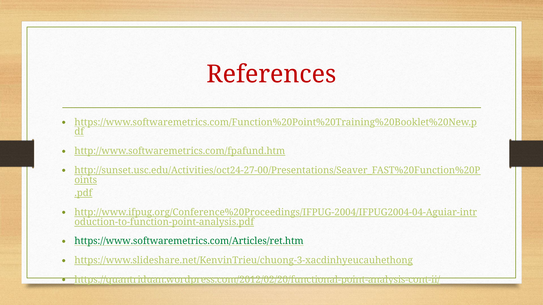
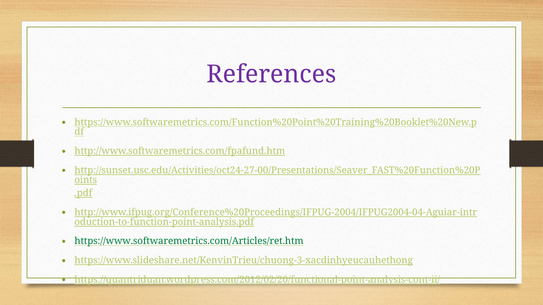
References colour: red -> purple
